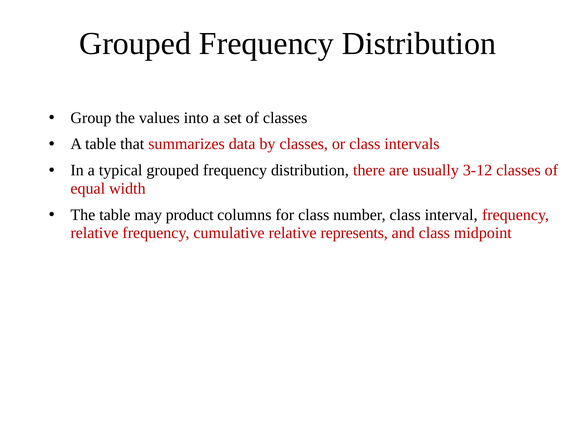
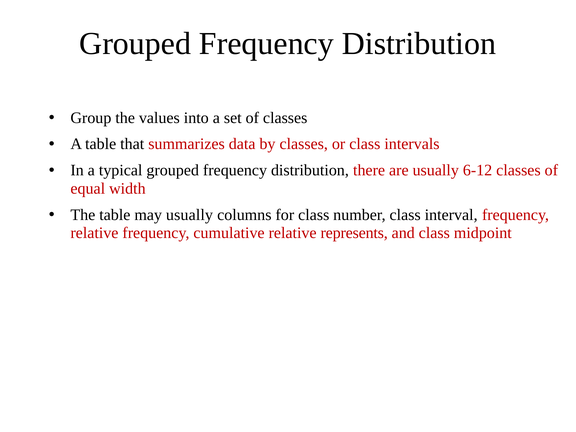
3-12: 3-12 -> 6-12
may product: product -> usually
